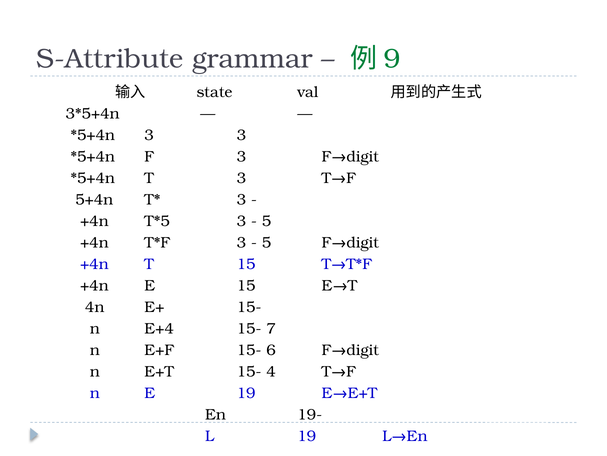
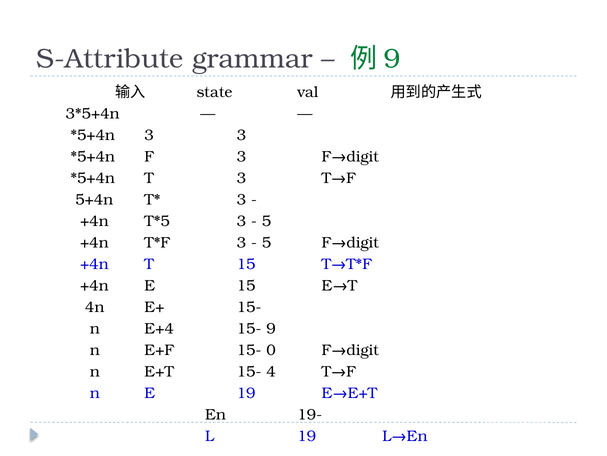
7: 7 -> 9
6: 6 -> 0
